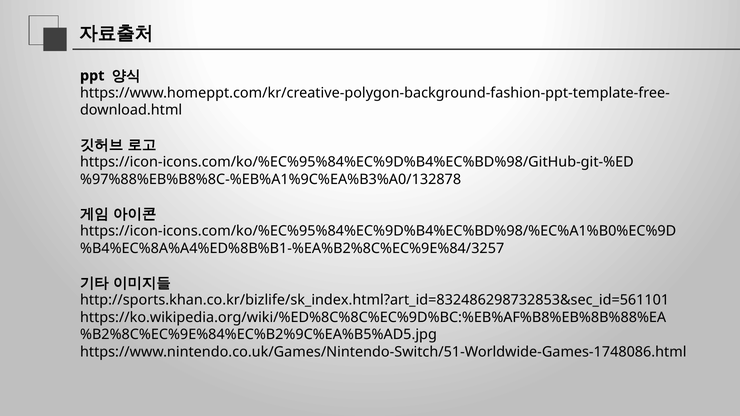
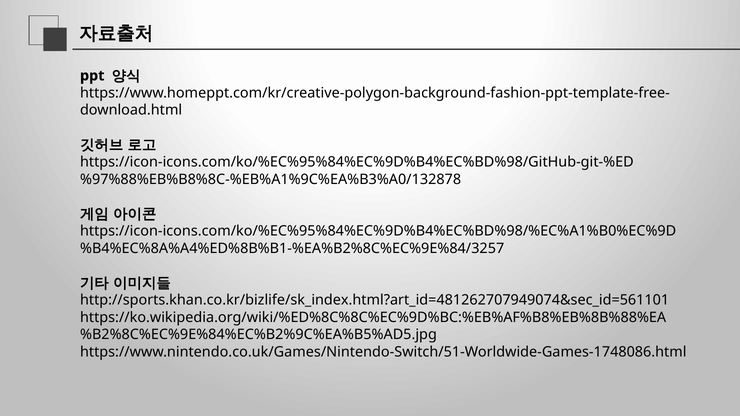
http://sports.khan.co.kr/bizlife/sk_index.html?art_id=832486298732853&sec_id=561101: http://sports.khan.co.kr/bizlife/sk_index.html?art_id=832486298732853&sec_id=561101 -> http://sports.khan.co.kr/bizlife/sk_index.html?art_id=481262707949074&sec_id=561101
